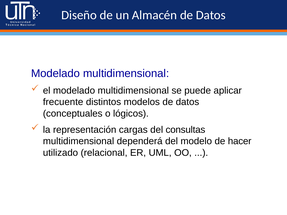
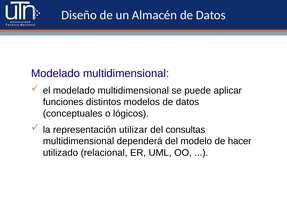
frecuente: frecuente -> funciones
cargas: cargas -> utilizar
